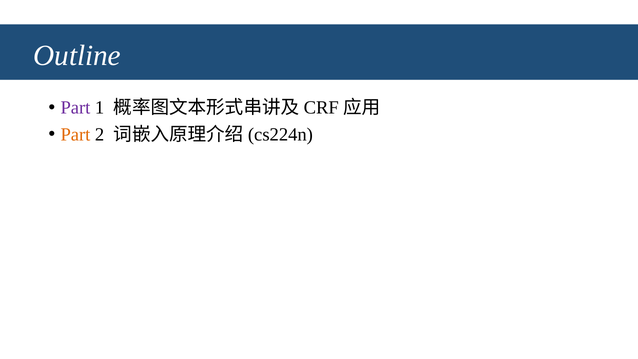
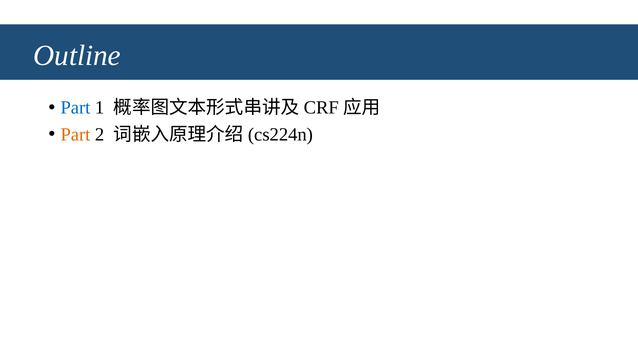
Part at (75, 108) colour: purple -> blue
